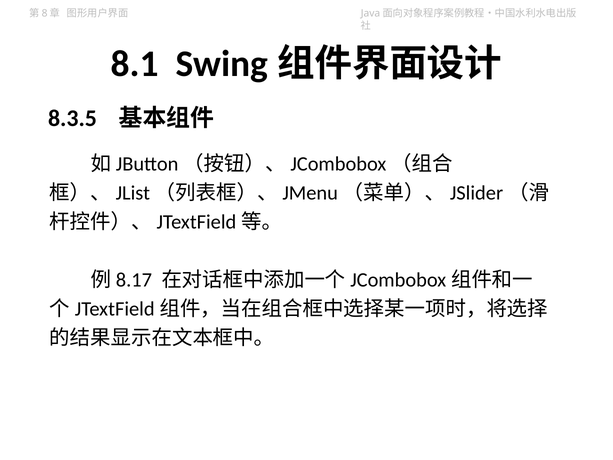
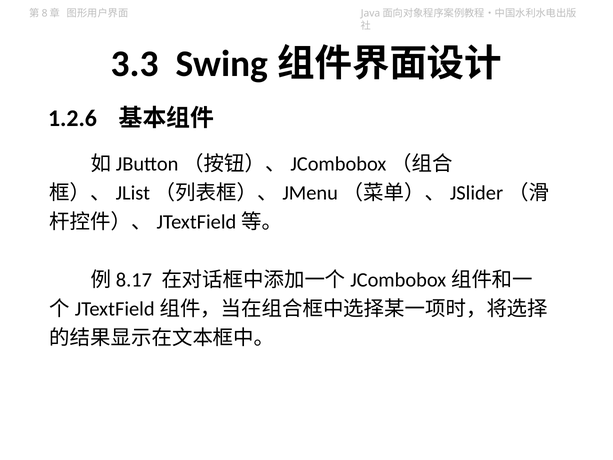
8.1: 8.1 -> 3.3
8.3.5: 8.3.5 -> 1.2.6
